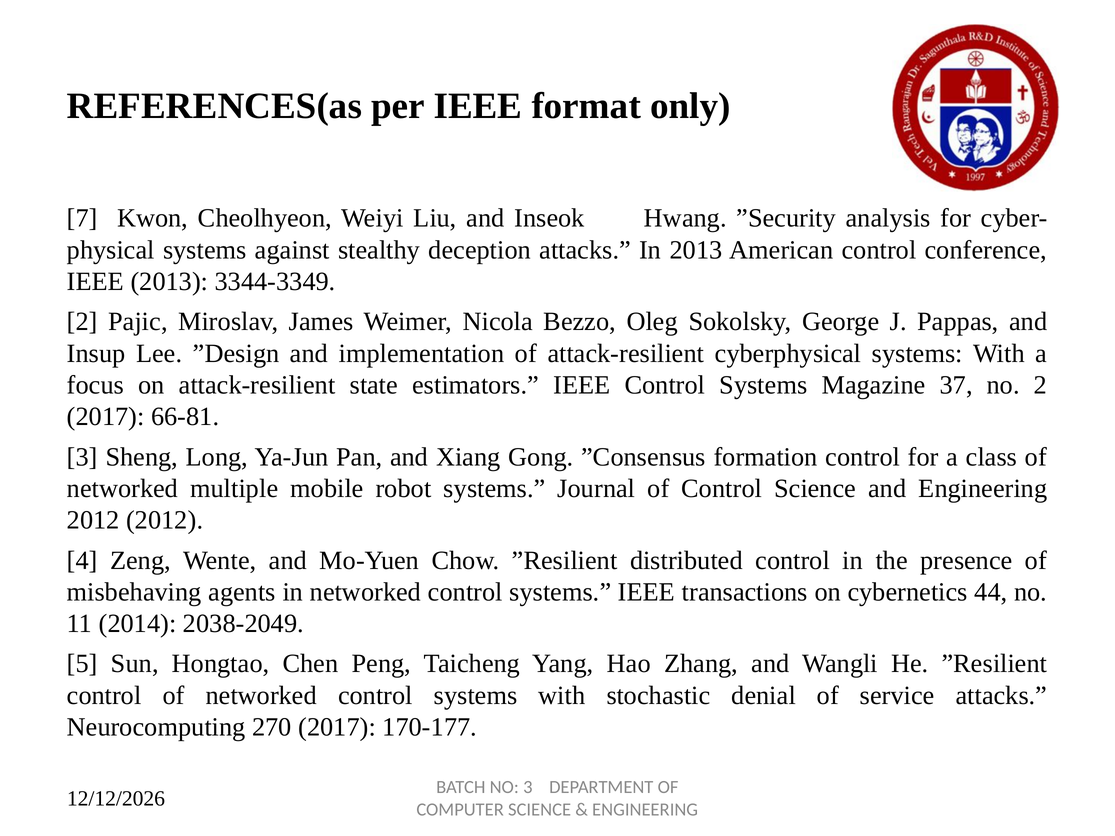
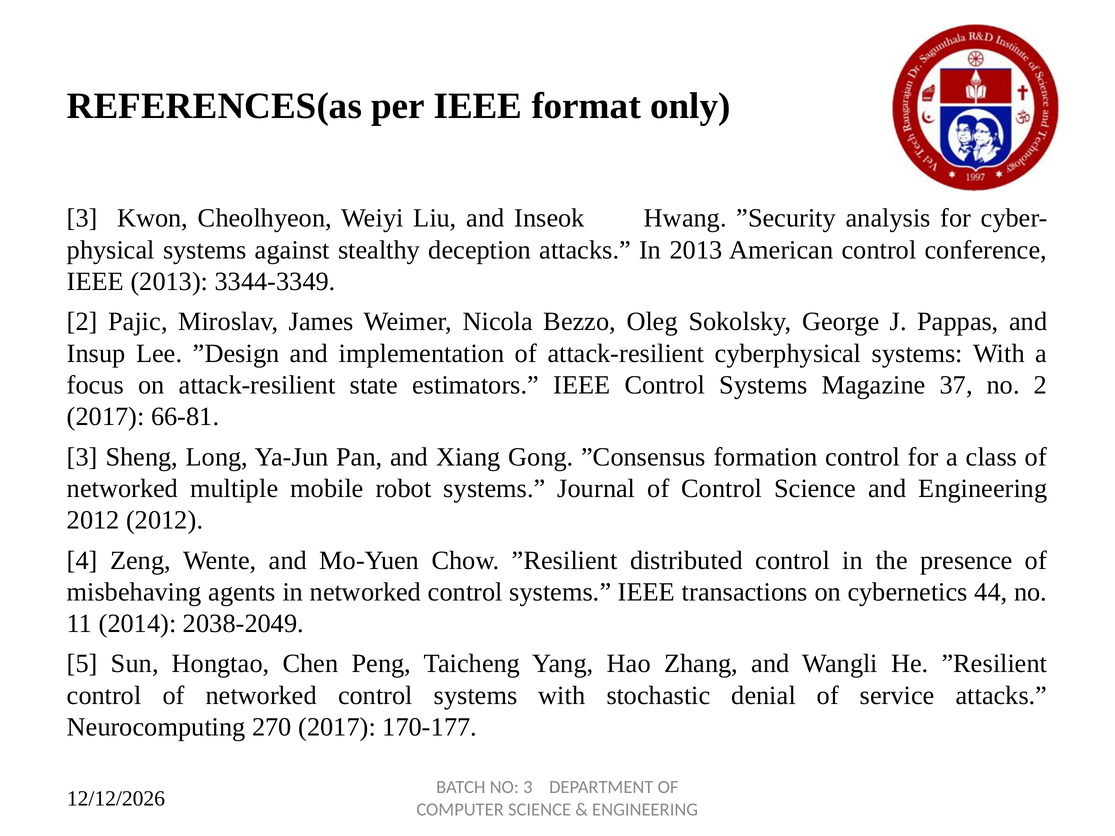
7 at (82, 218): 7 -> 3
